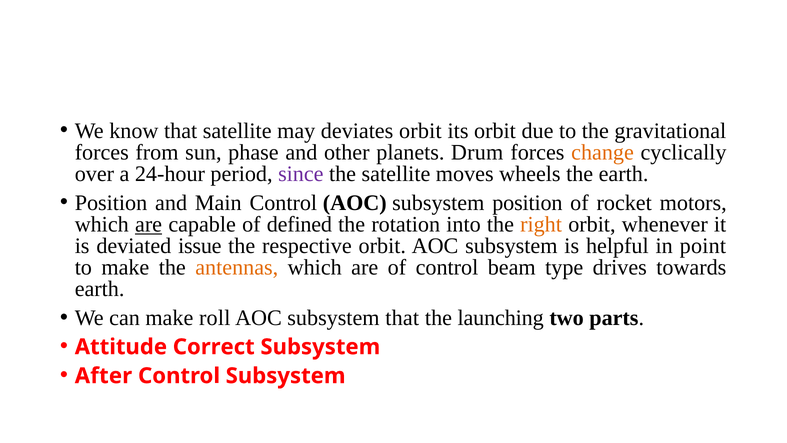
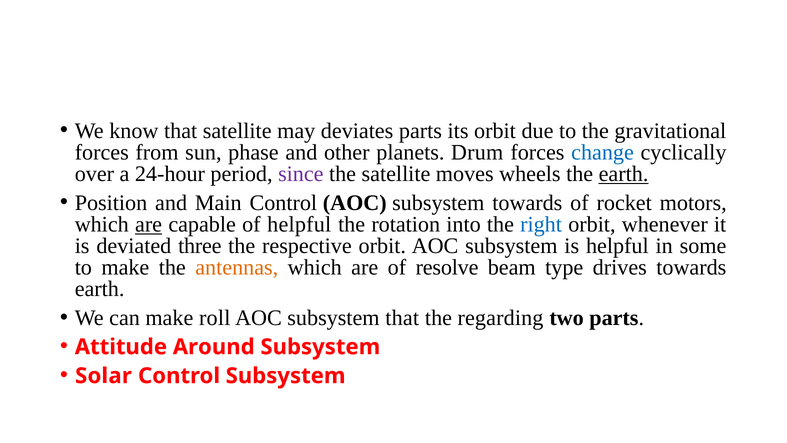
deviates orbit: orbit -> parts
change colour: orange -> blue
earth at (624, 174) underline: none -> present
subsystem position: position -> towards
of defined: defined -> helpful
right colour: orange -> blue
issue: issue -> three
point: point -> some
of control: control -> resolve
launching: launching -> regarding
Correct: Correct -> Around
After: After -> Solar
